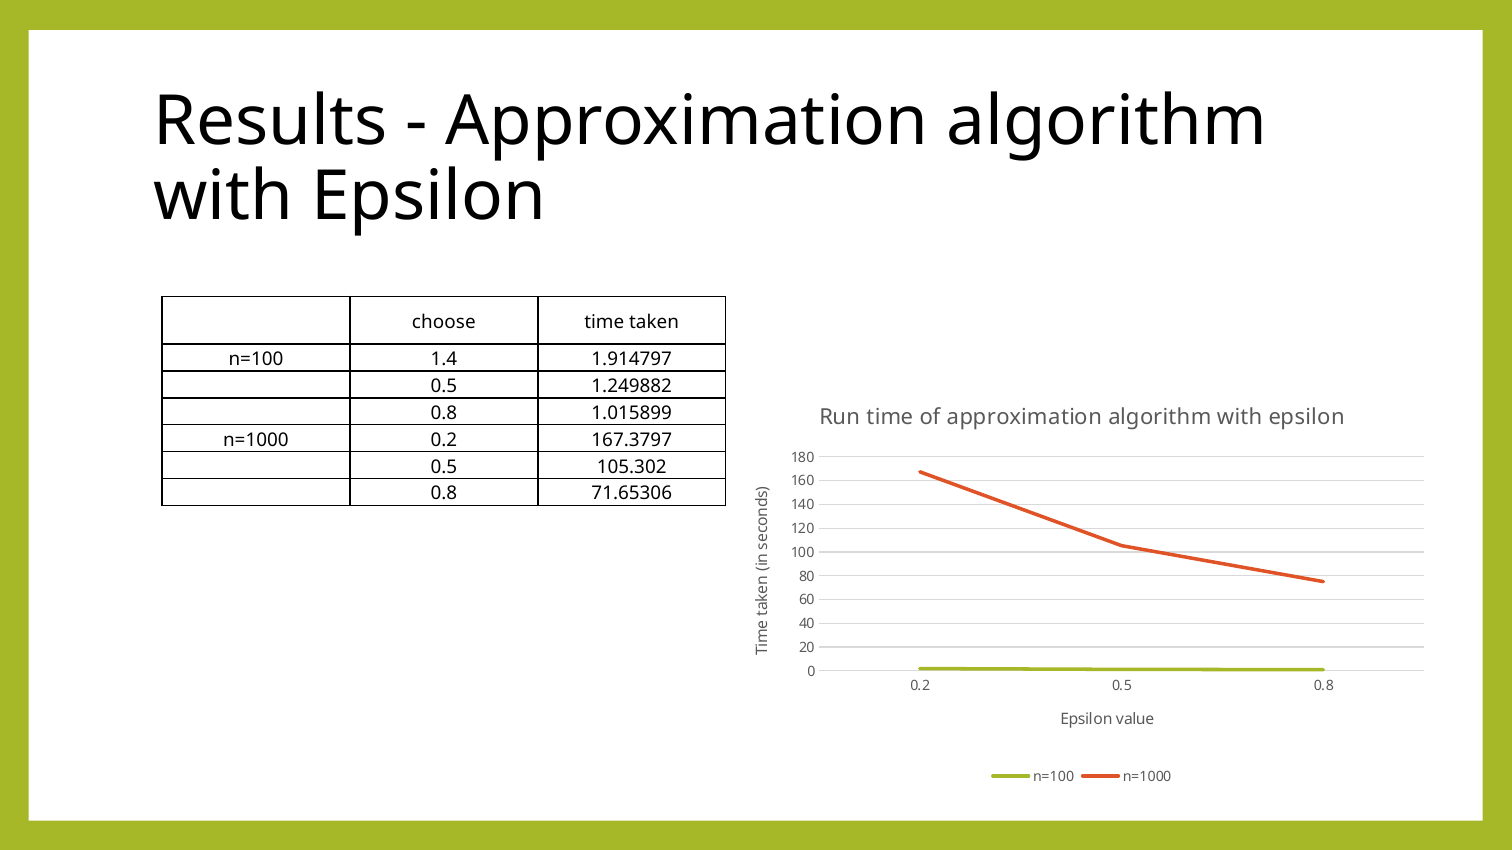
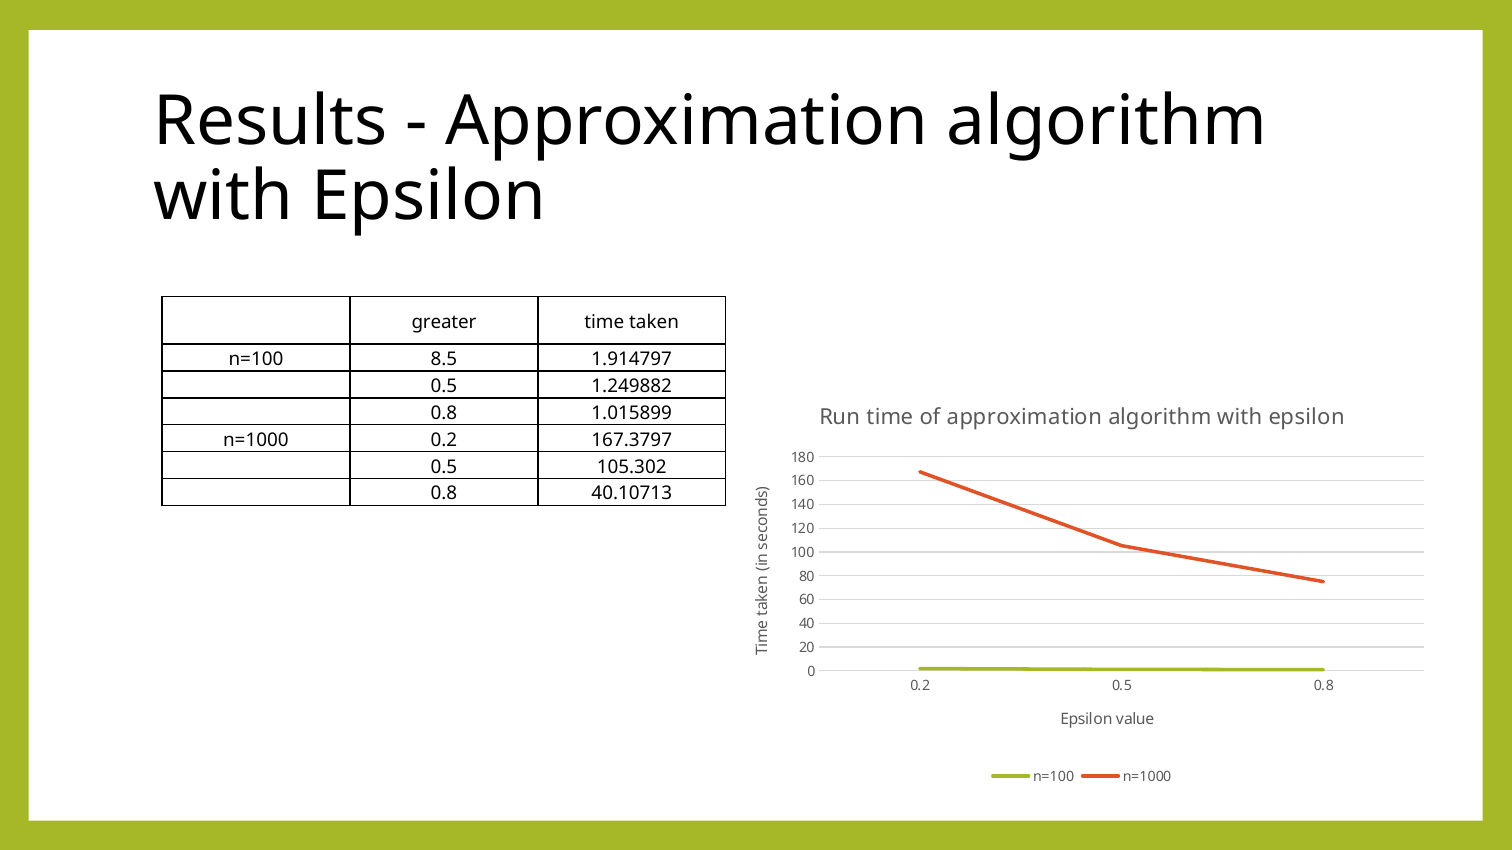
choose: choose -> greater
1.4: 1.4 -> 8.5
71.65306: 71.65306 -> 40.10713
